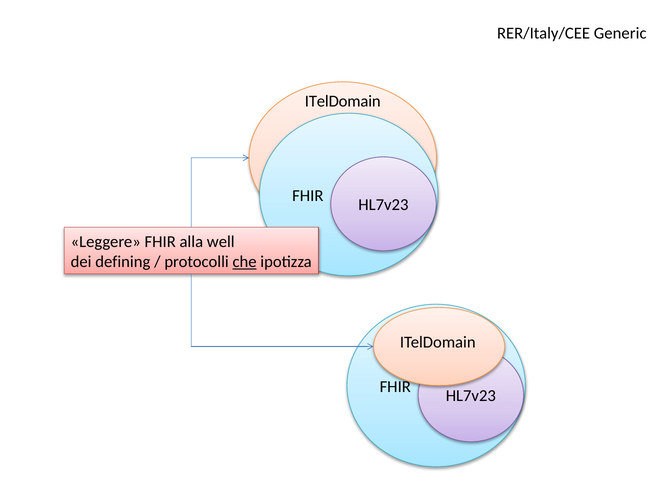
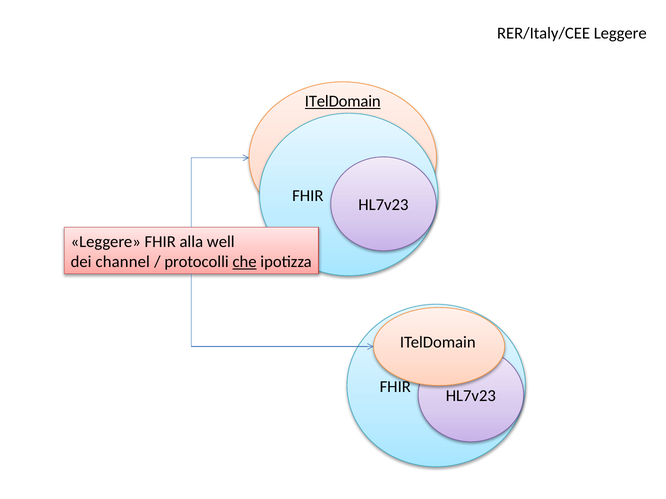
RER/Italy/CEE Generic: Generic -> Leggere
ITelDomain at (343, 102) underline: none -> present
defining: defining -> channel
